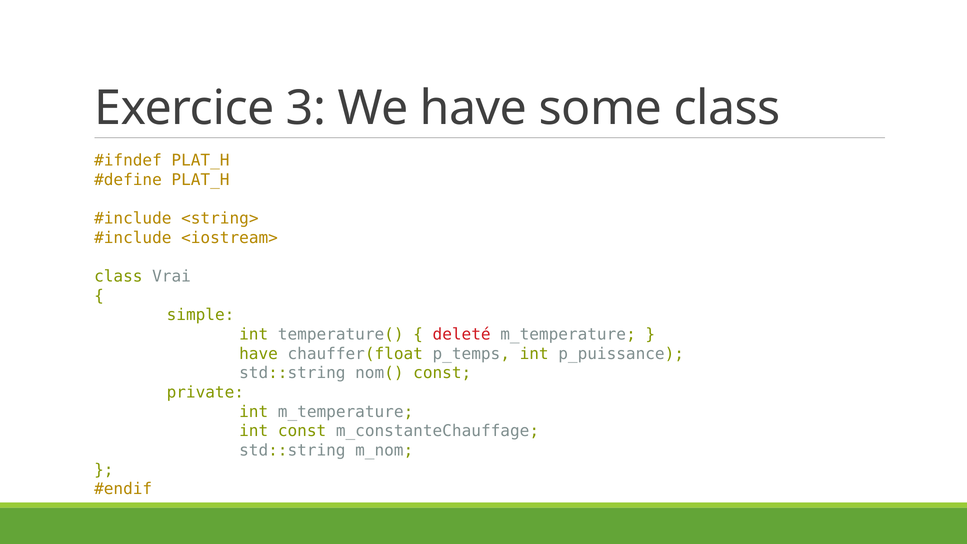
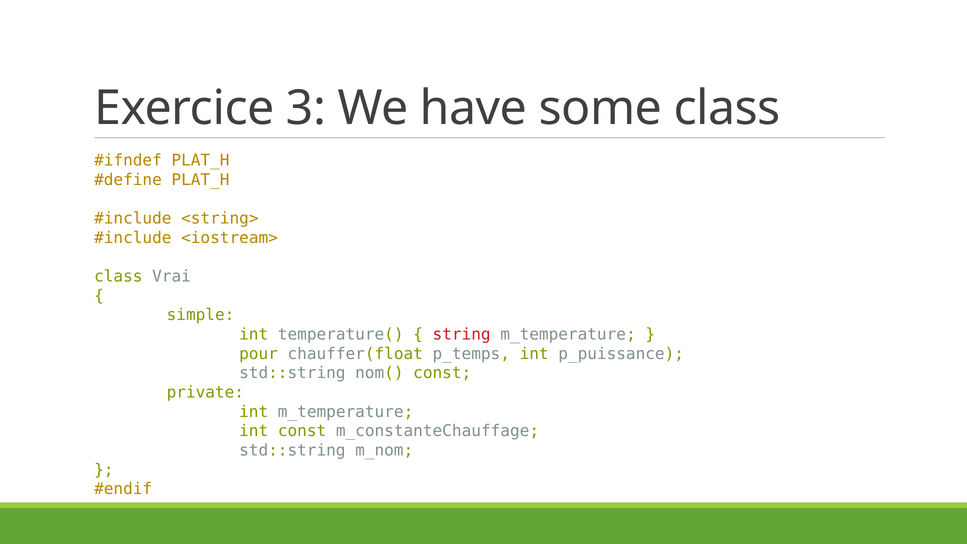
deleté: deleté -> string
have at (259, 354): have -> pour
